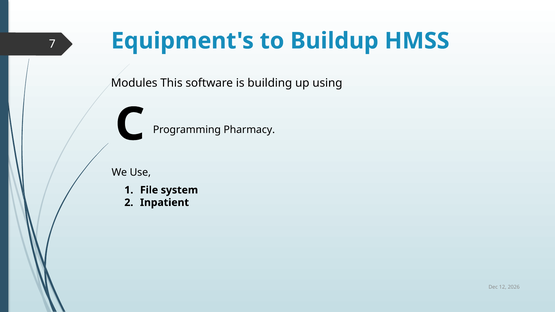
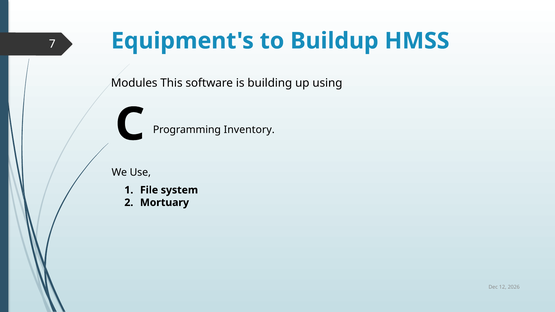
Pharmacy: Pharmacy -> Inventory
Inpatient: Inpatient -> Mortuary
